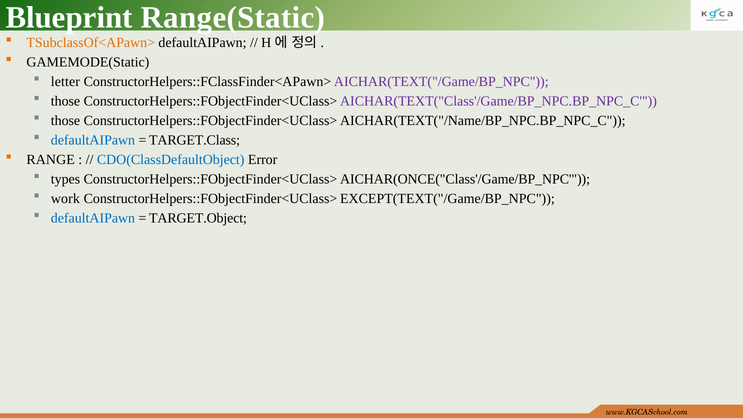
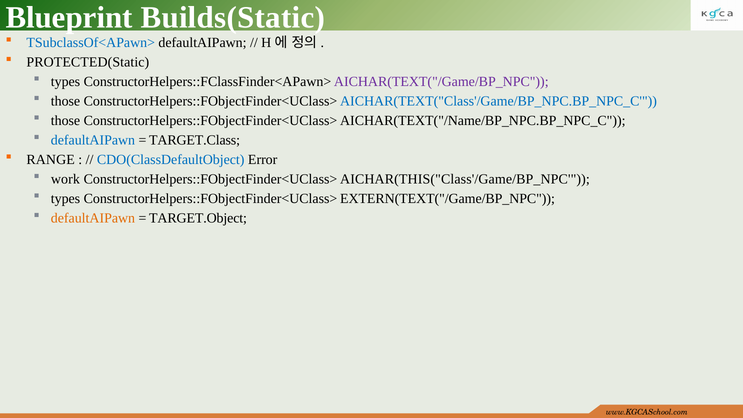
Range(Static: Range(Static -> Builds(Static
TSubclassOf<APawn> colour: orange -> blue
GAMEMODE(Static: GAMEMODE(Static -> PROTECTED(Static
letter at (65, 82): letter -> types
AICHAR(TEXT("Class'/Game/BP_NPC.BP_NPC_C colour: purple -> blue
types: types -> work
AICHAR(ONCE("Class'/Game/BP_NPC: AICHAR(ONCE("Class'/Game/BP_NPC -> AICHAR(THIS("Class'/Game/BP_NPC
work at (65, 199): work -> types
EXCEPT(TEXT("/Game/BP_NPC: EXCEPT(TEXT("/Game/BP_NPC -> EXTERN(TEXT("/Game/BP_NPC
defaultAIPawn at (93, 218) colour: blue -> orange
